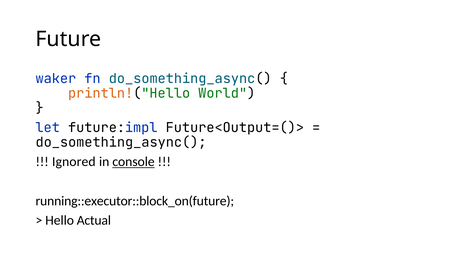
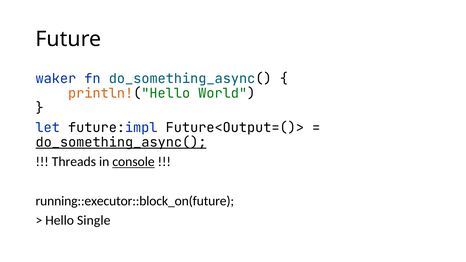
do_something_async( at (121, 142) underline: none -> present
Ignored: Ignored -> Threads
Actual: Actual -> Single
